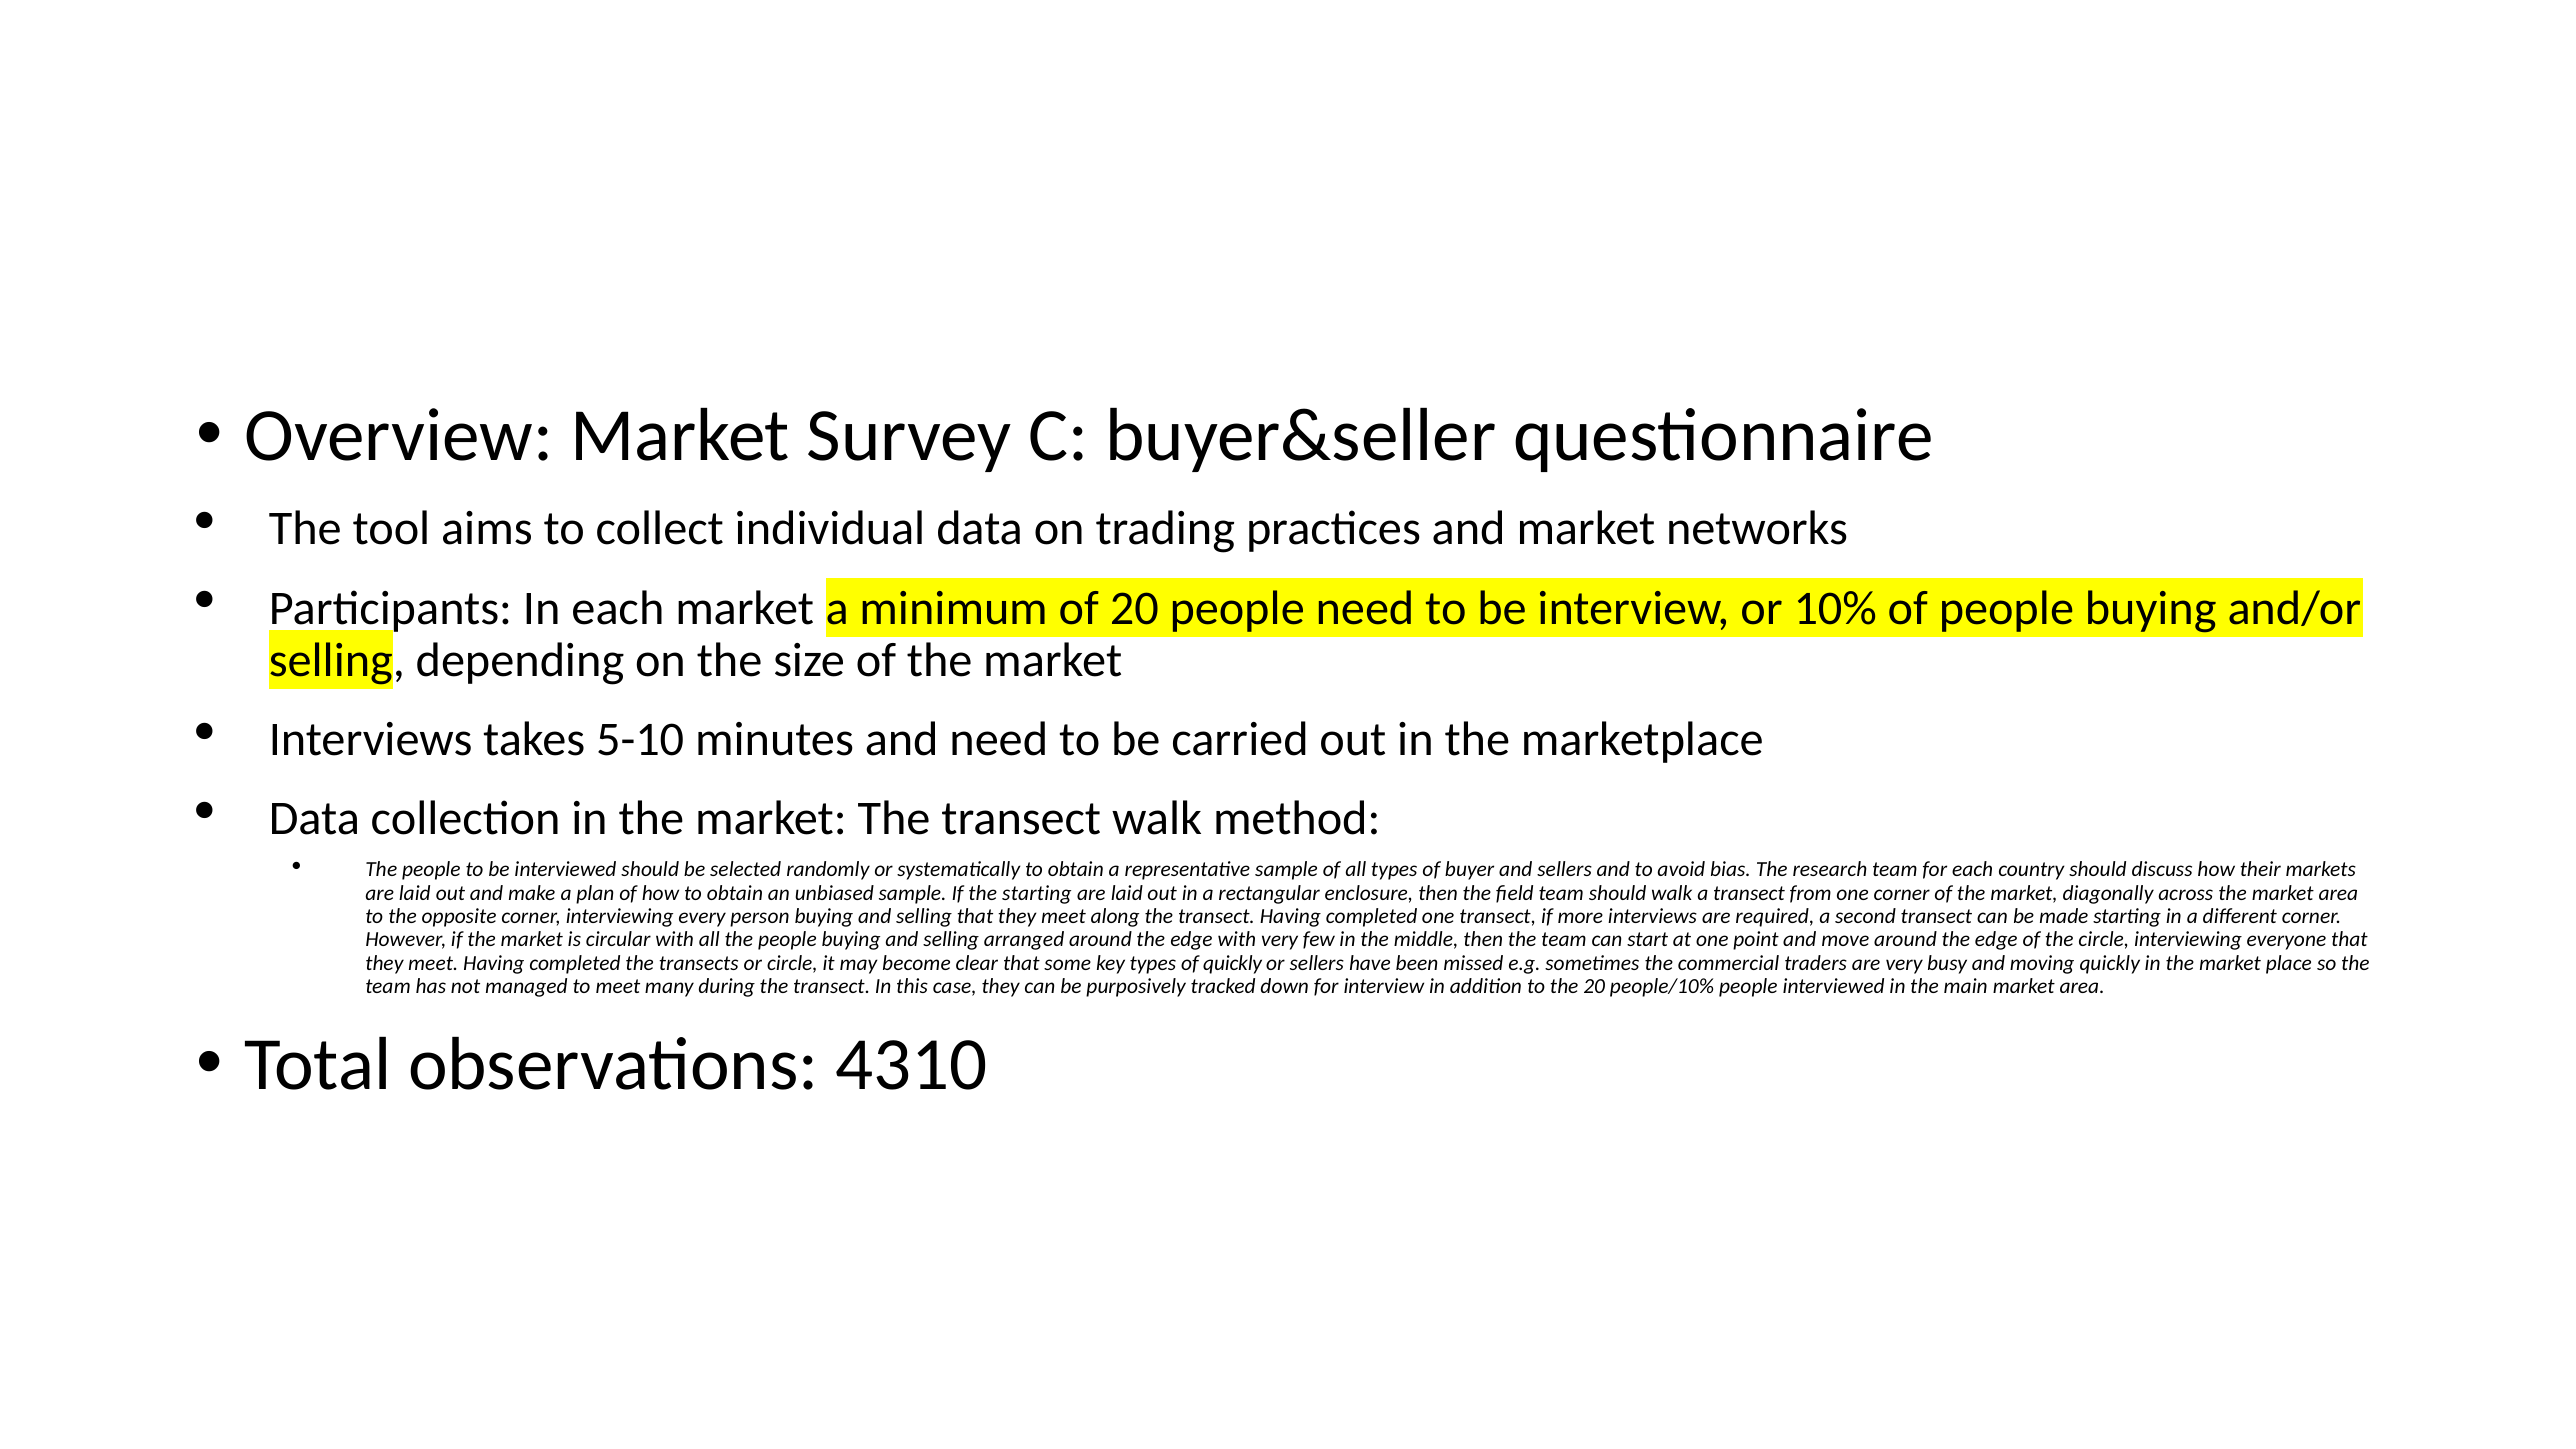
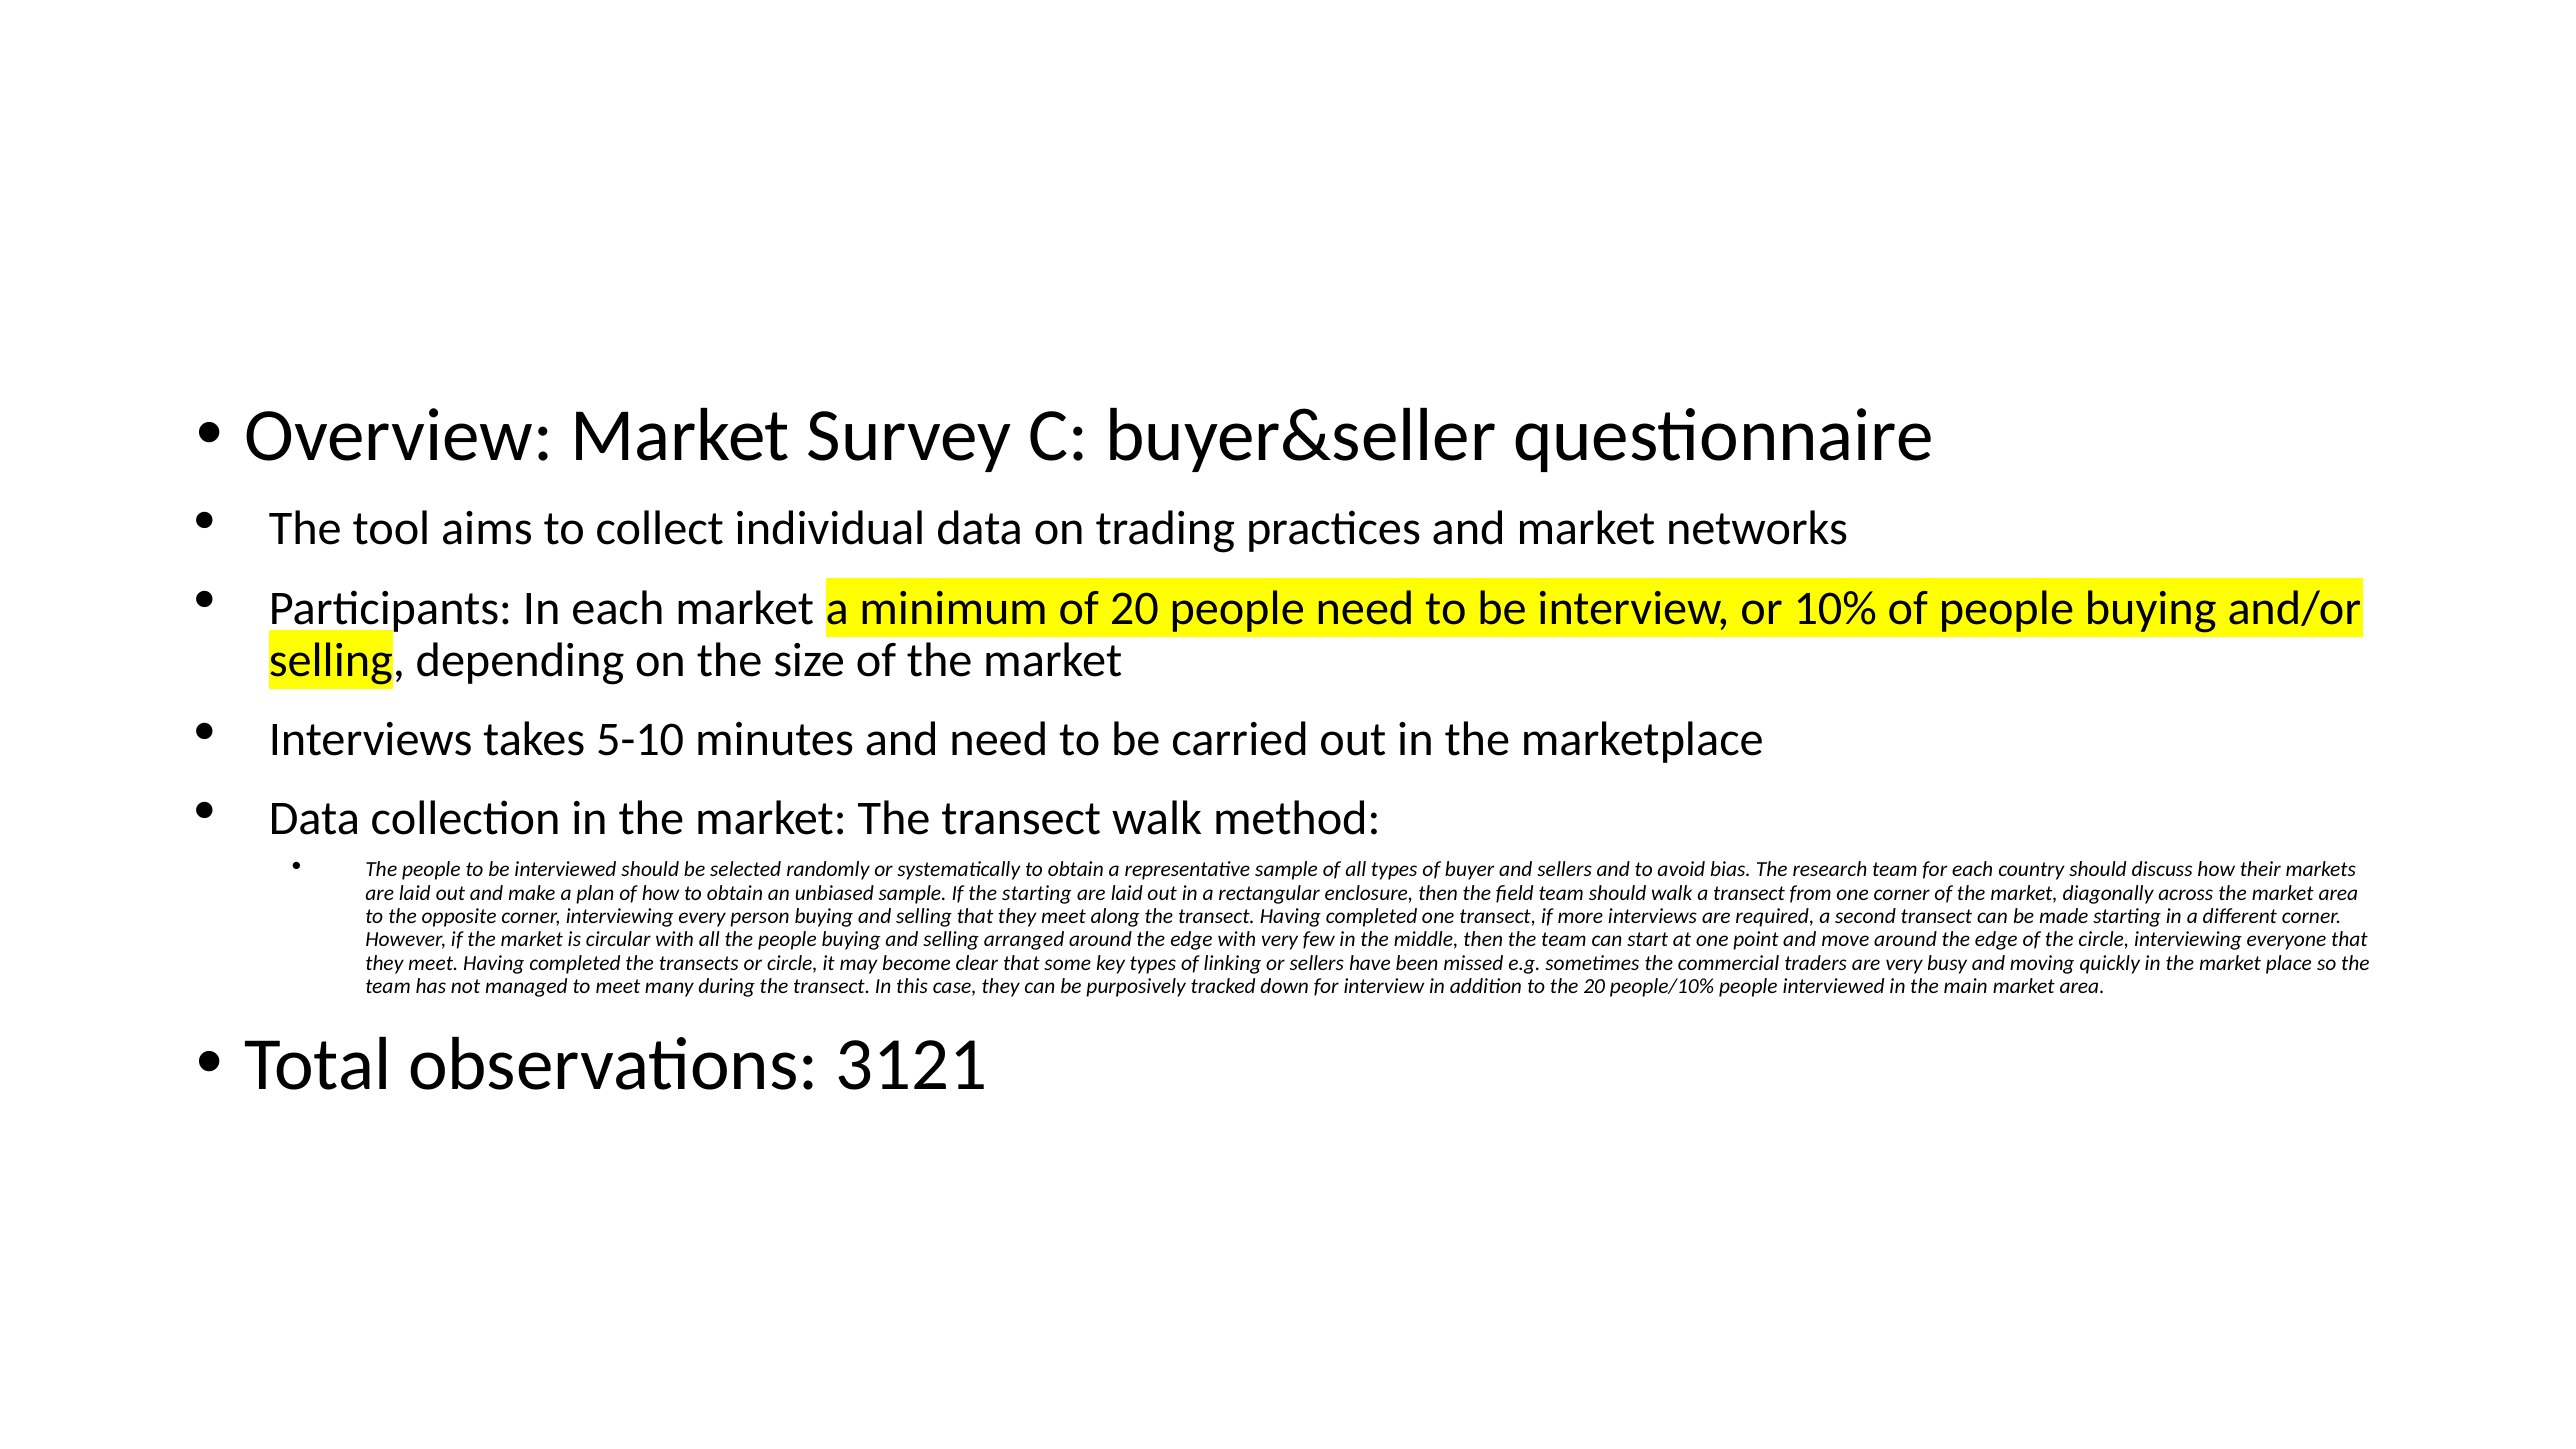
of quickly: quickly -> linking
4310: 4310 -> 3121
